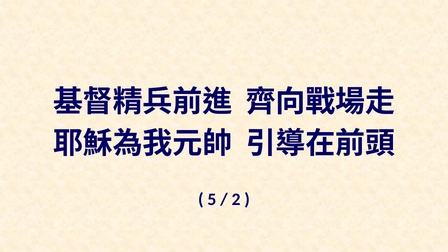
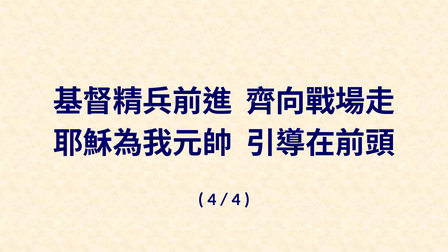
5 at (212, 199): 5 -> 4
2 at (236, 199): 2 -> 4
